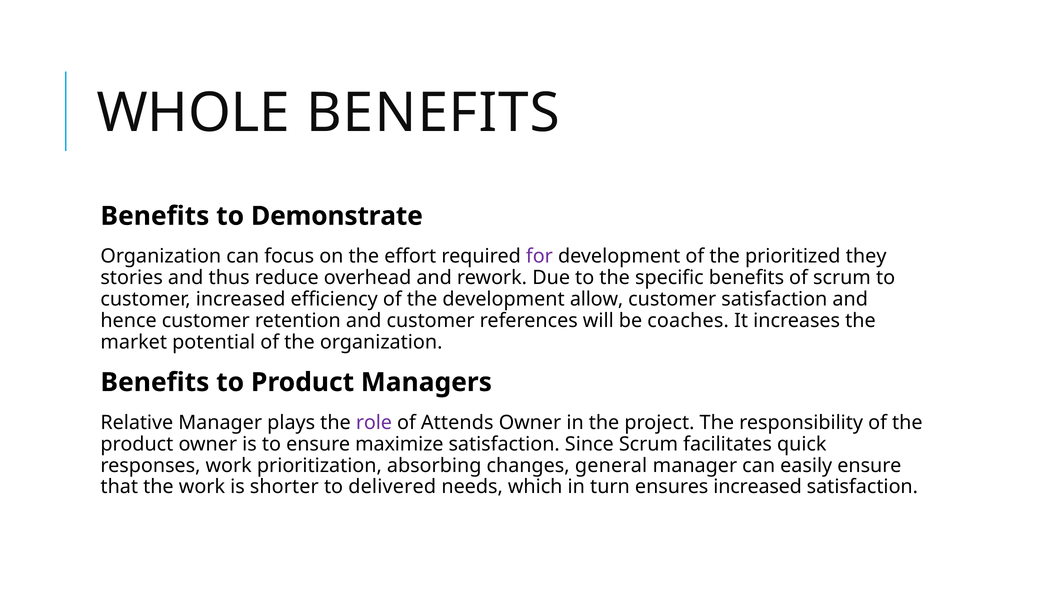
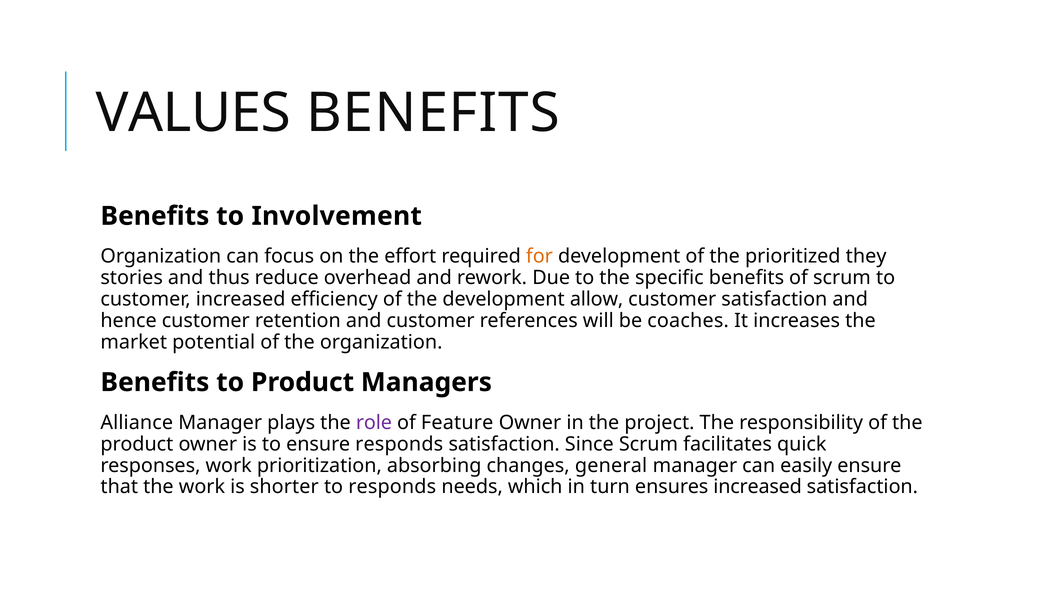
WHOLE: WHOLE -> VALUES
Demonstrate: Demonstrate -> Involvement
for colour: purple -> orange
Relative: Relative -> Alliance
Attends: Attends -> Feature
ensure maximize: maximize -> responds
to delivered: delivered -> responds
